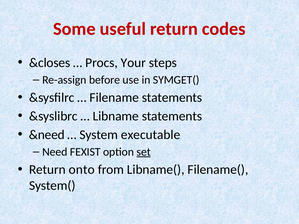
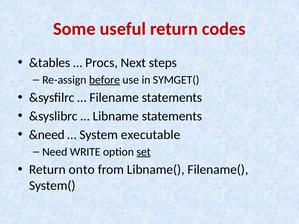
&closes: &closes -> &tables
Your: Your -> Next
before underline: none -> present
FEXIST: FEXIST -> WRITE
